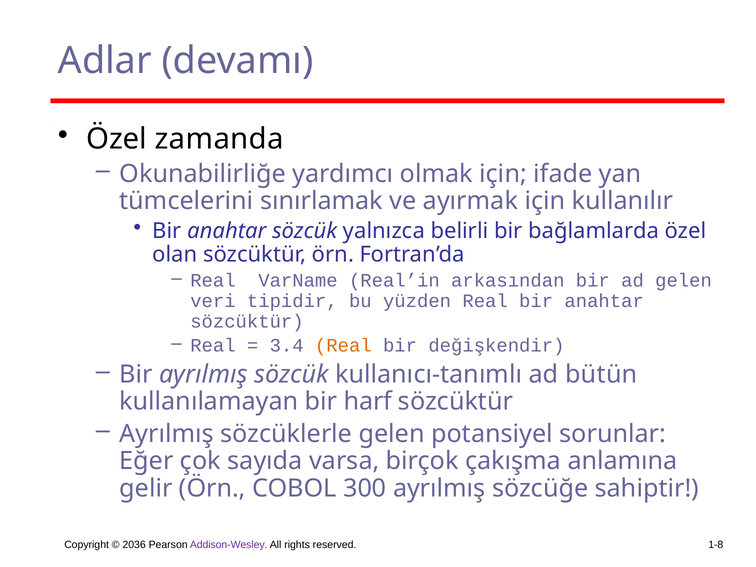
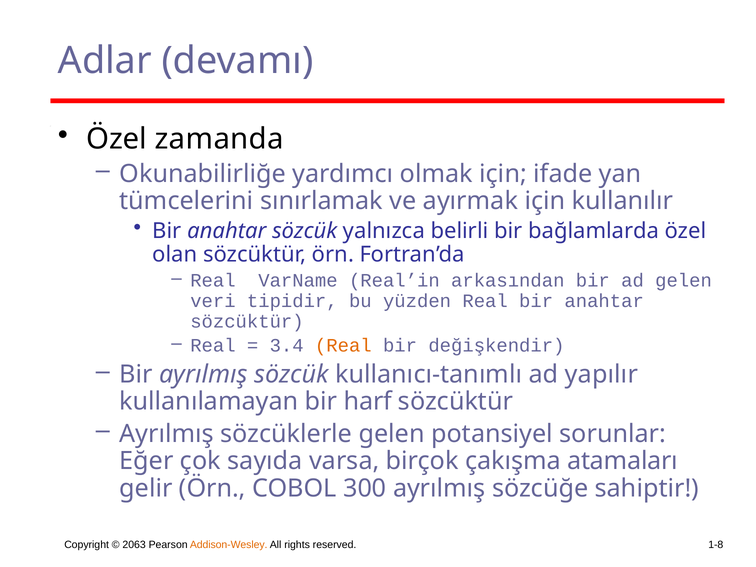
bütün: bütün -> yapılır
anlamına: anlamına -> atamaları
2036: 2036 -> 2063
Addison-Wesley colour: purple -> orange
